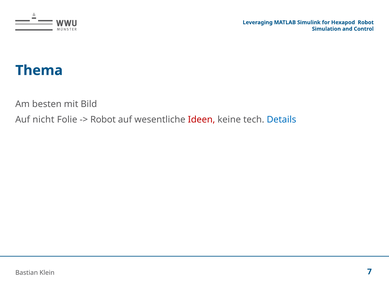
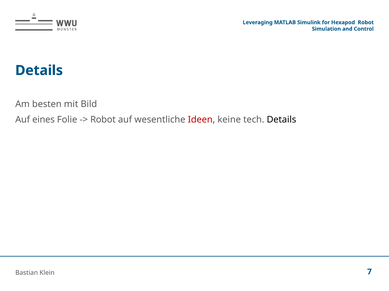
Thema at (39, 71): Thema -> Details
nicht: nicht -> eines
Details at (281, 120) colour: blue -> black
